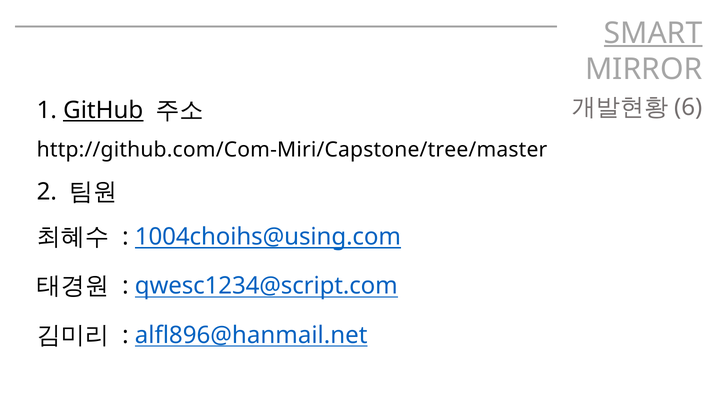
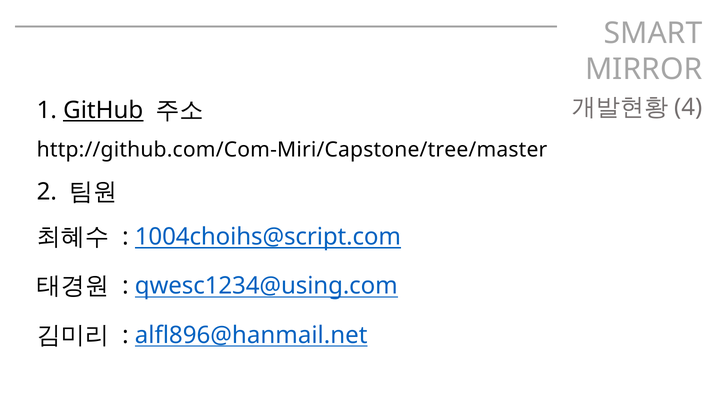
SMART underline: present -> none
6: 6 -> 4
1004choihs@using.com: 1004choihs@using.com -> 1004choihs@script.com
qwesc1234@script.com: qwesc1234@script.com -> qwesc1234@using.com
